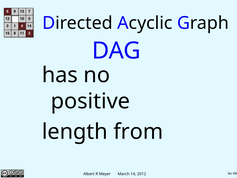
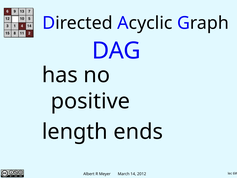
from: from -> ends
